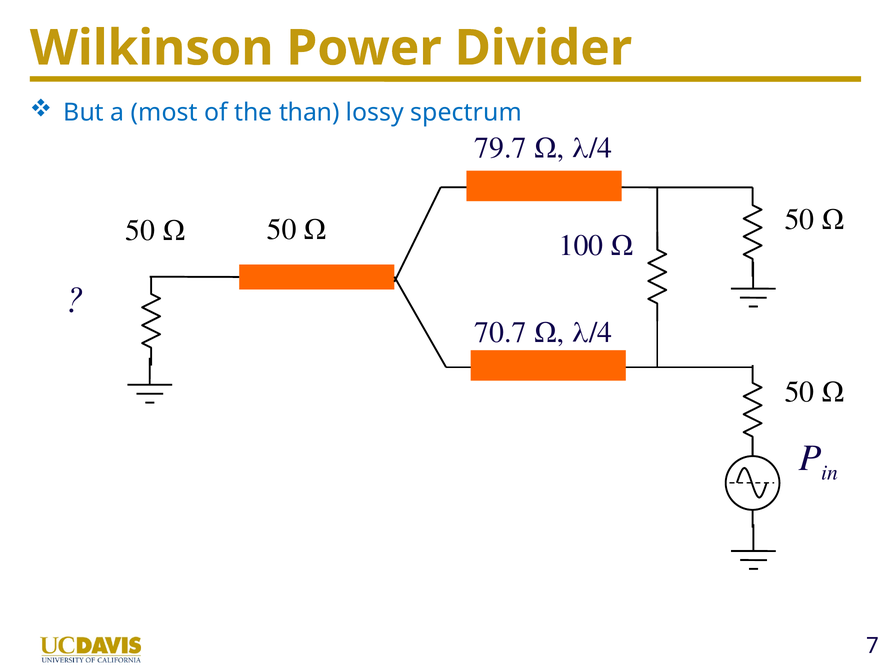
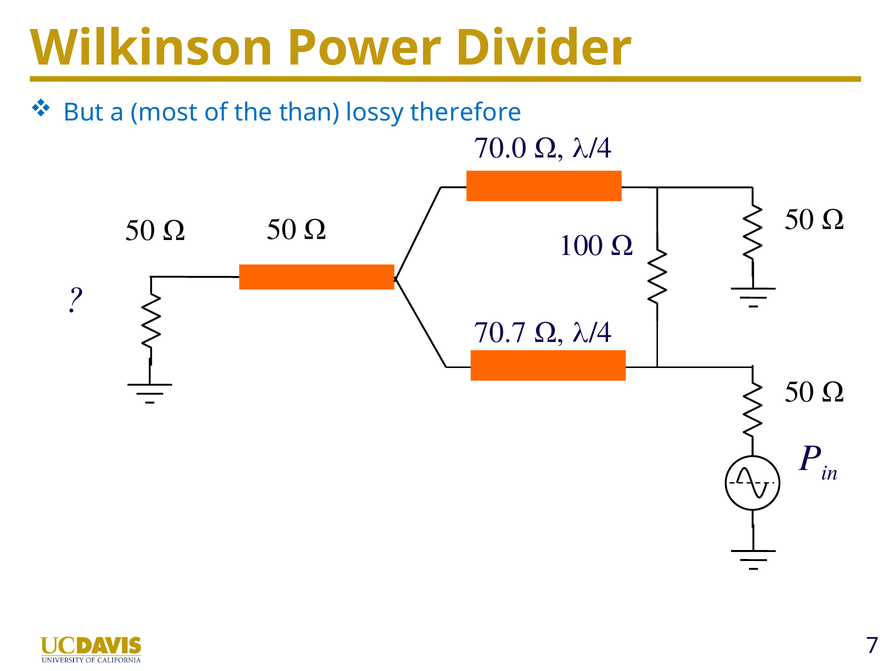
spectrum: spectrum -> therefore
79.7: 79.7 -> 70.0
